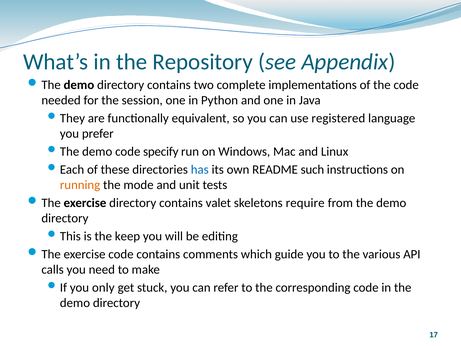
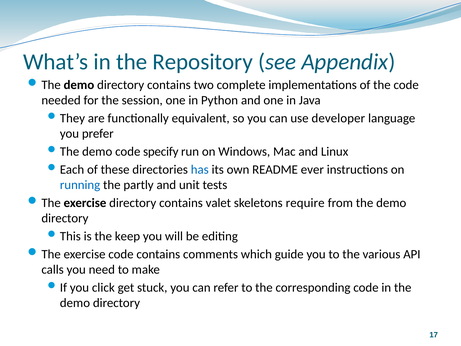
registered: registered -> developer
such: such -> ever
running colour: orange -> blue
mode: mode -> partly
only: only -> click
